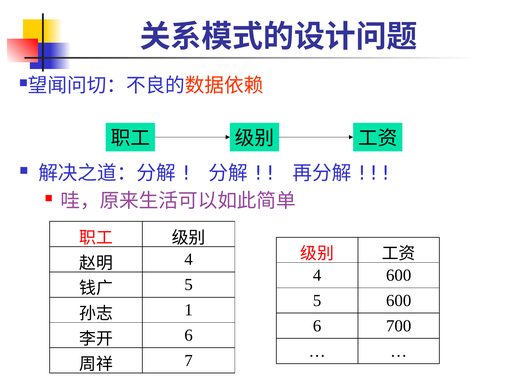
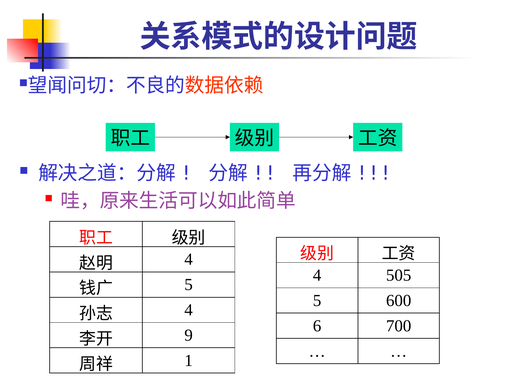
4 600: 600 -> 505
1 at (189, 310): 1 -> 4
6 at (189, 335): 6 -> 9
7: 7 -> 1
